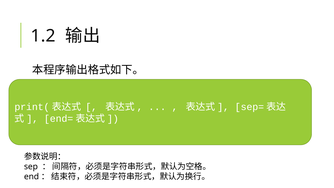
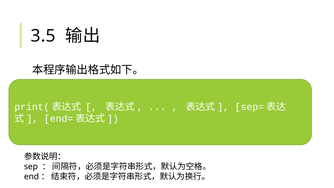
1.2: 1.2 -> 3.5
